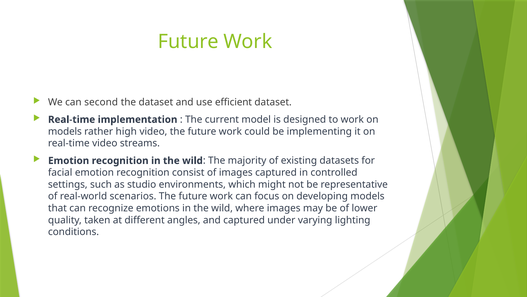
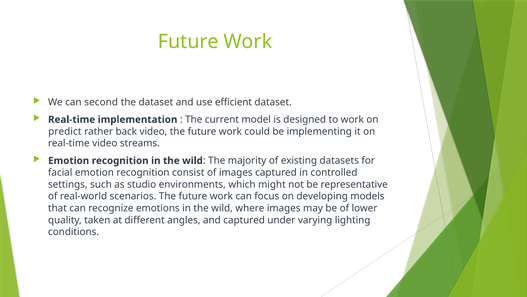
models at (65, 131): models -> predict
high: high -> back
